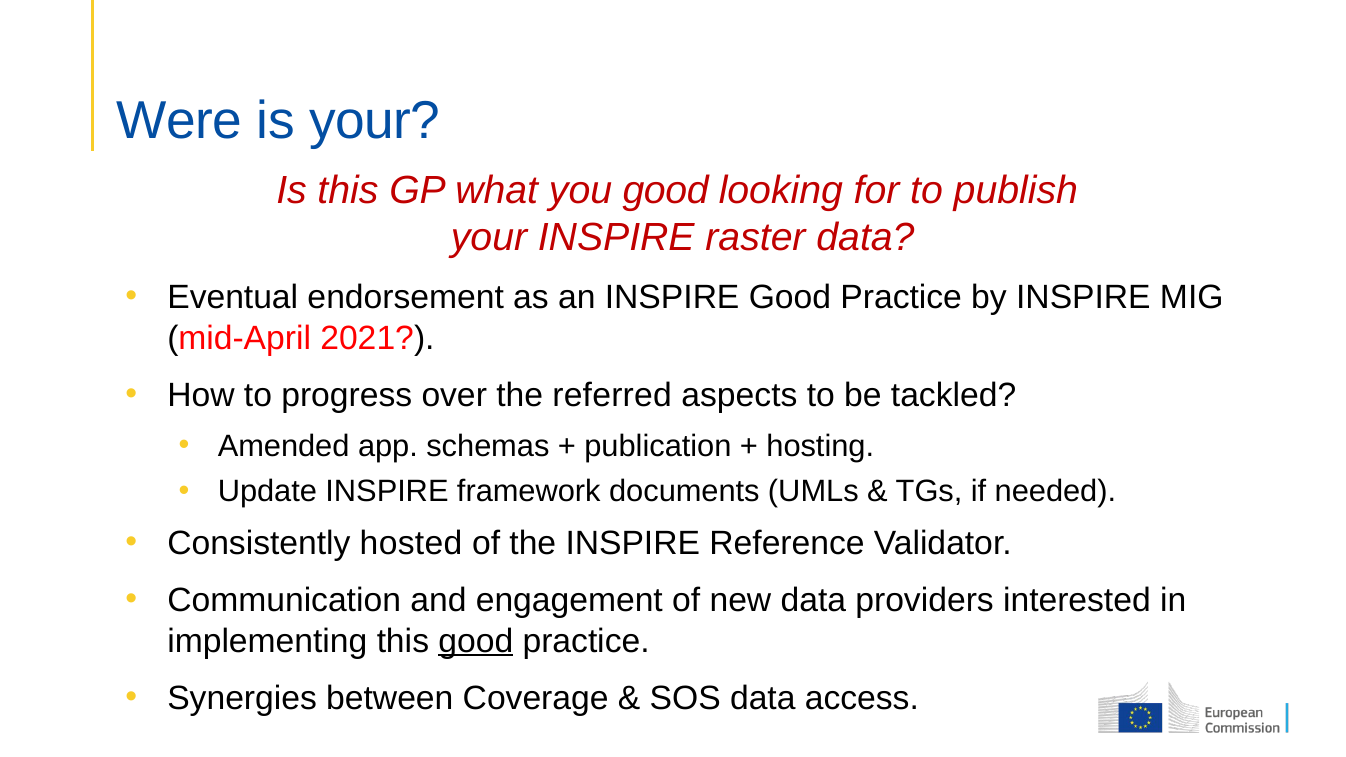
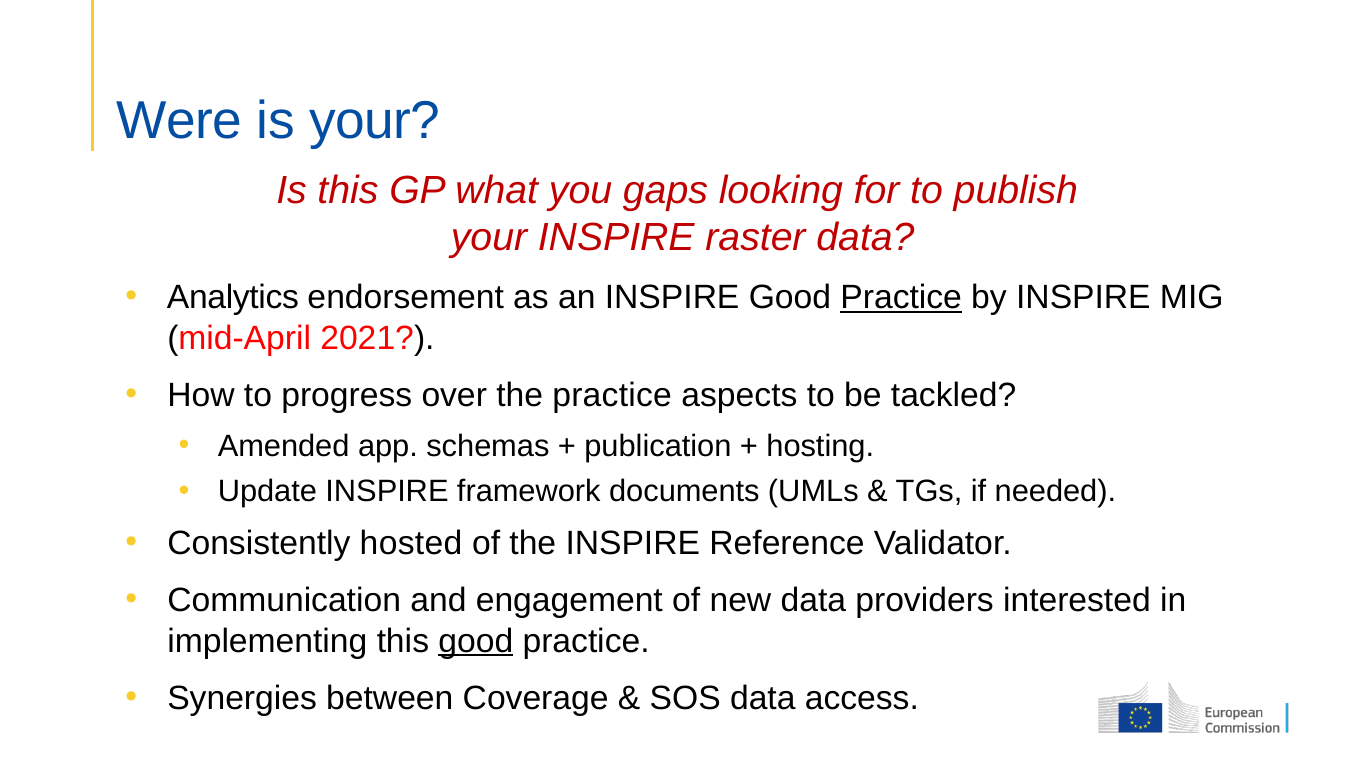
you good: good -> gaps
Eventual: Eventual -> Analytics
Practice at (901, 298) underline: none -> present
the referred: referred -> practice
